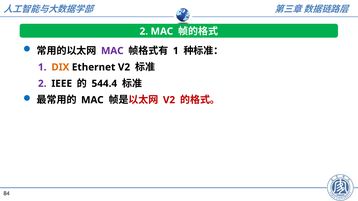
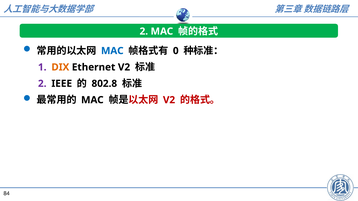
MAC at (112, 51) colour: purple -> blue
1 at (176, 51): 1 -> 0
544.4: 544.4 -> 802.8
